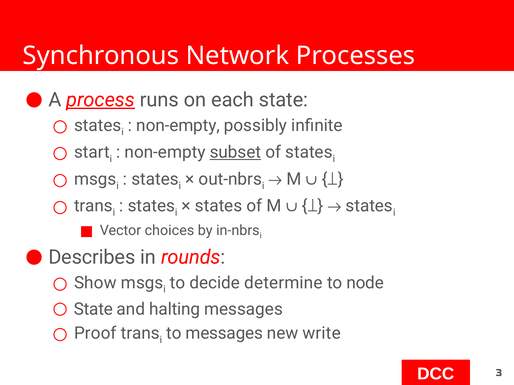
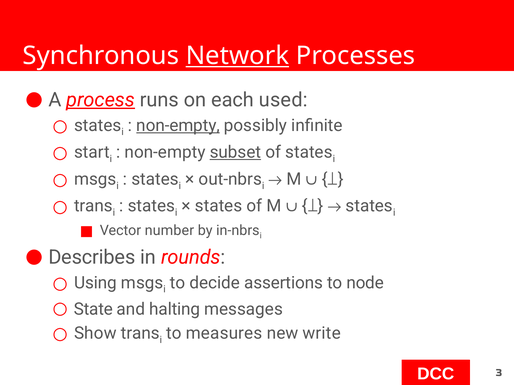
Network underline: none -> present
each state: state -> used
non-empty at (178, 126) underline: none -> present
choices: choices -> number
Show: Show -> Using
determine: determine -> assertions
Proof: Proof -> Show
to messages: messages -> measures
